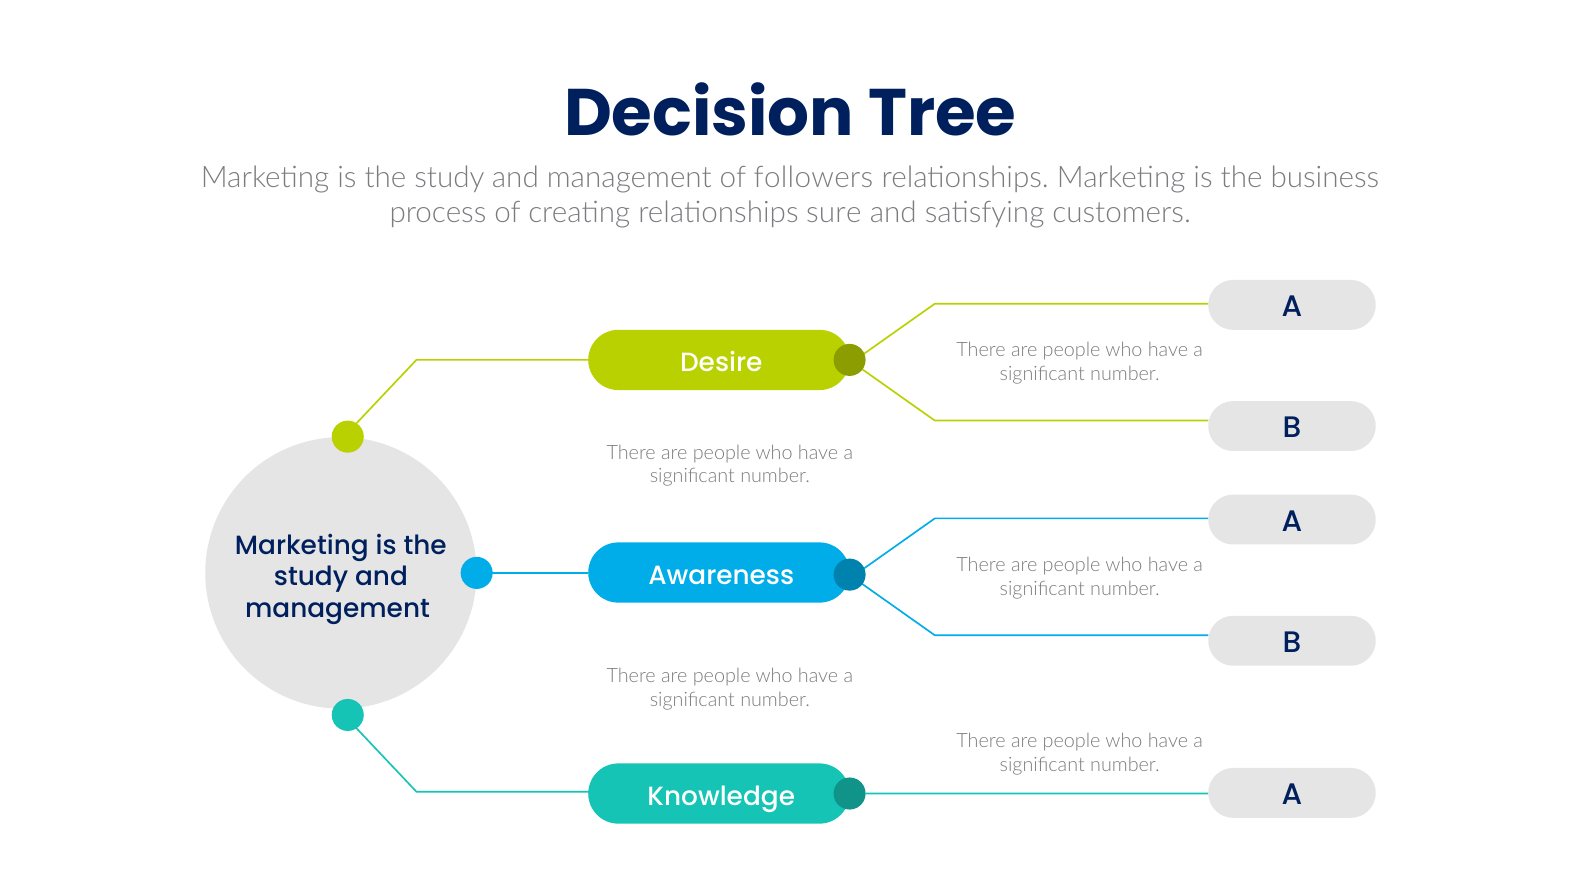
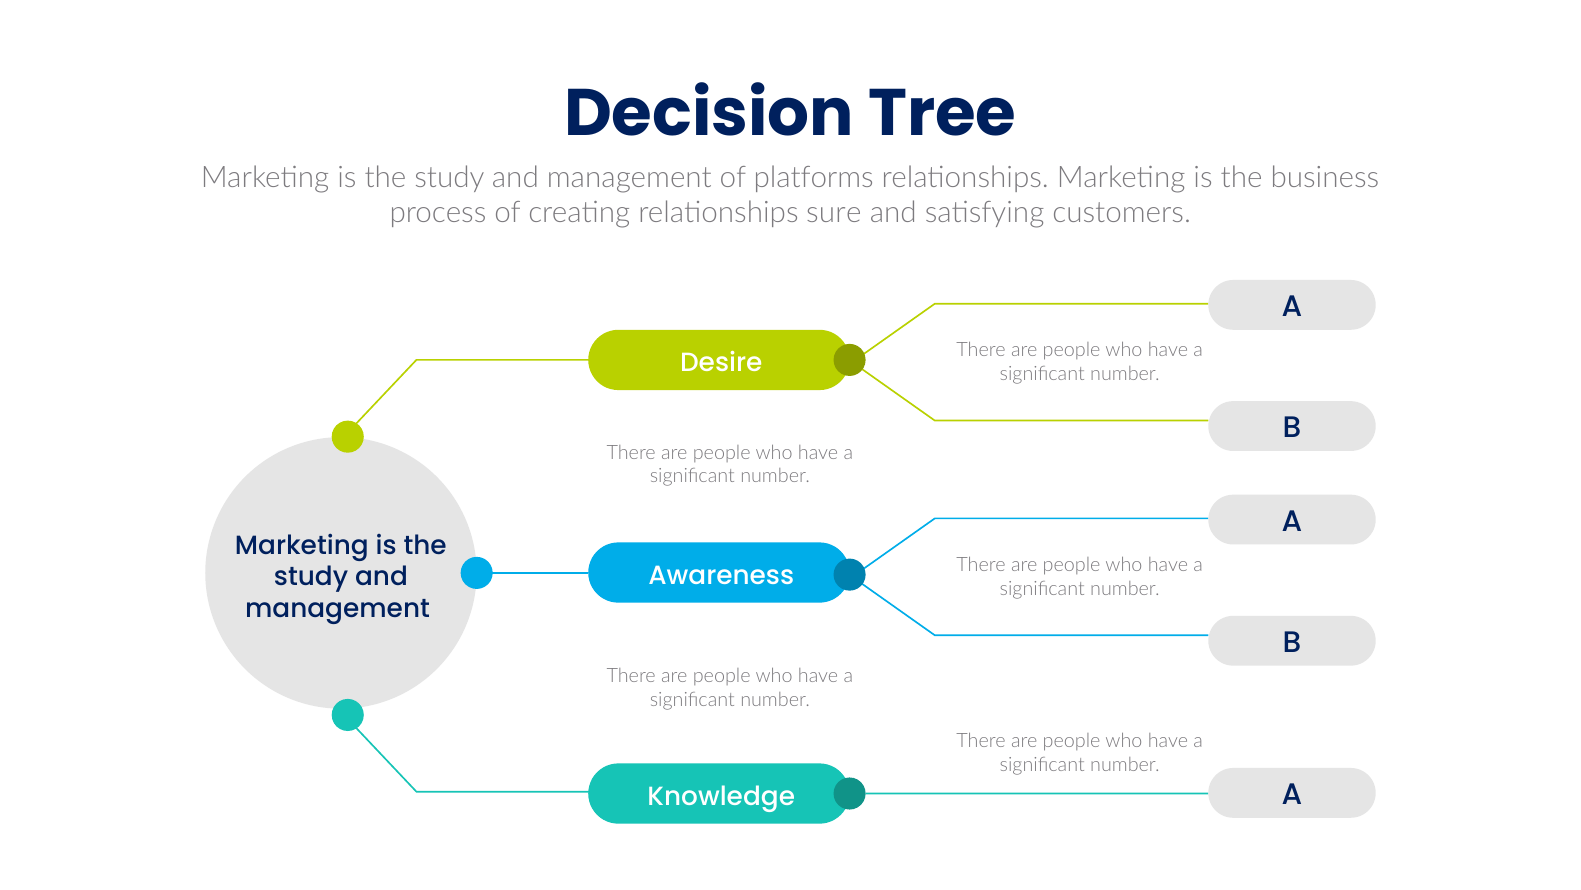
followers: followers -> platforms
